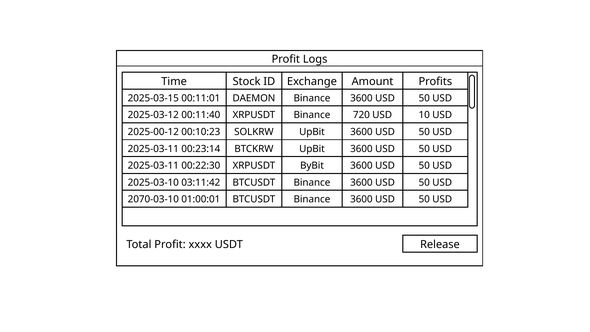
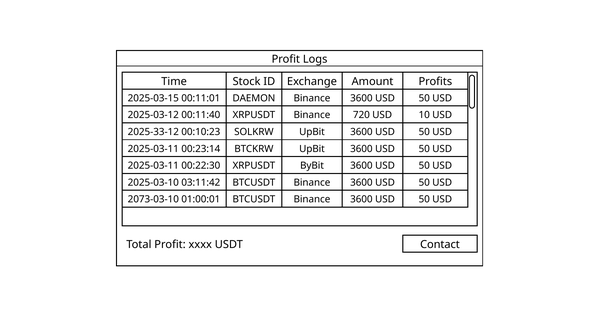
2025-00-12: 2025-00-12 -> 2025-33-12
2070-03-10: 2070-03-10 -> 2073-03-10
Release: Release -> Contact
